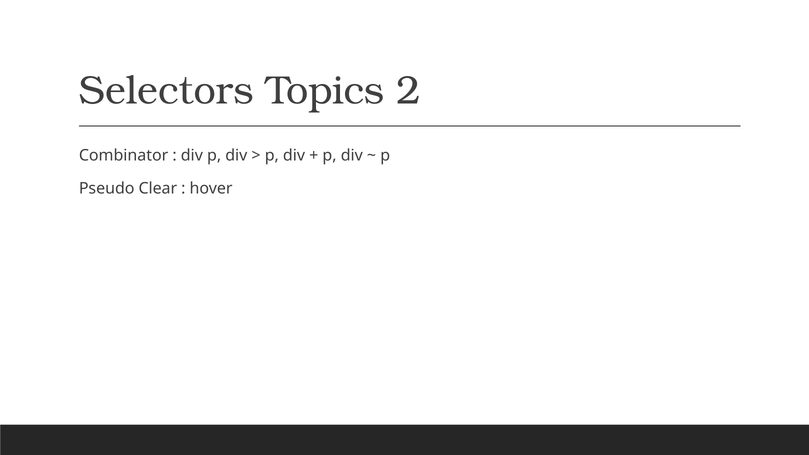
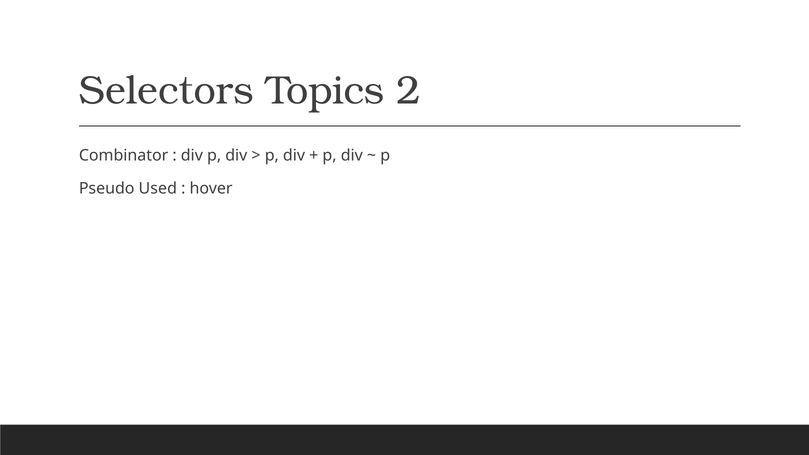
Clear: Clear -> Used
